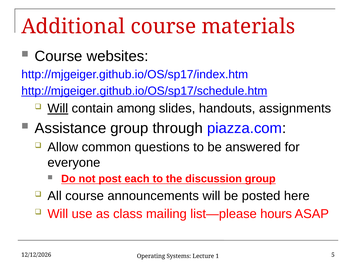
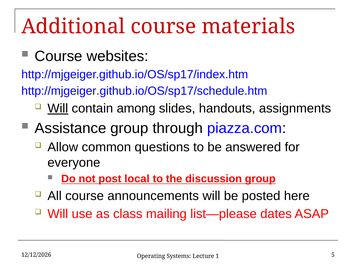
http://mjgeiger.github.io/OS/sp17/schedule.htm underline: present -> none
each: each -> local
hours: hours -> dates
